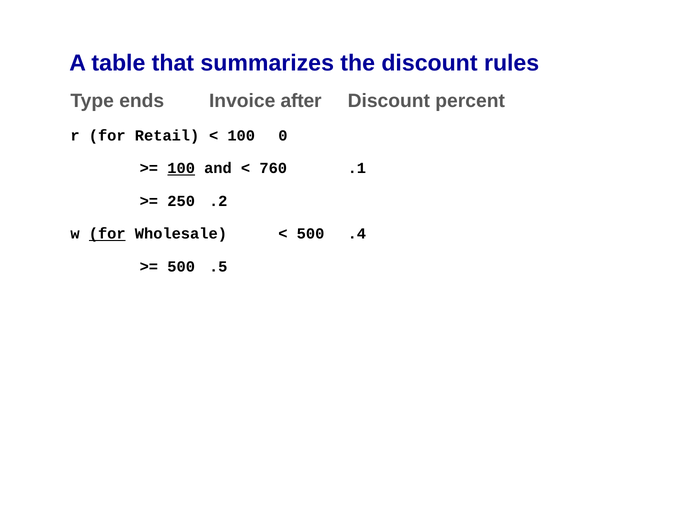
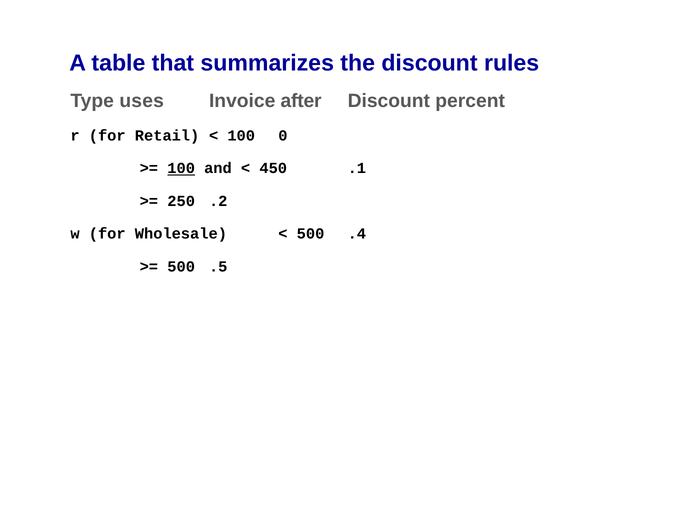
ends: ends -> uses
760: 760 -> 450
for at (107, 234) underline: present -> none
